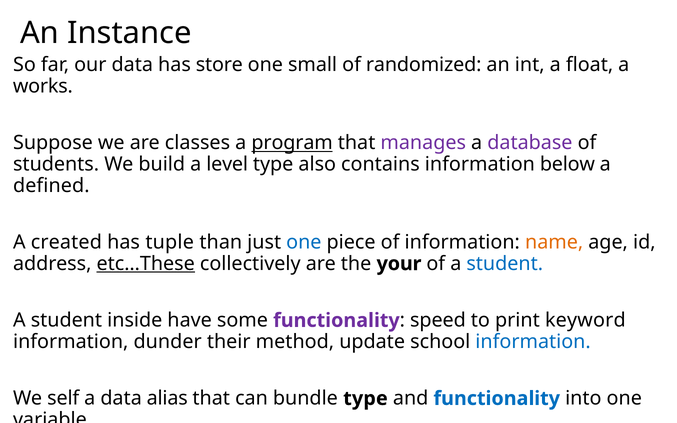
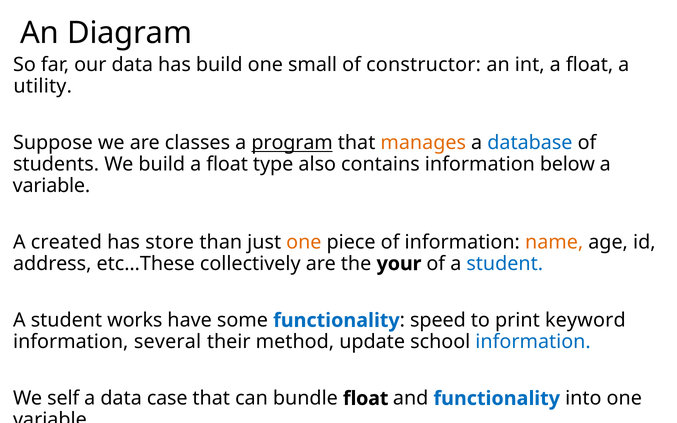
An Instance: Instance -> Diagram
has store: store -> build
randomized: randomized -> constructor
works: works -> utility
manages colour: purple -> orange
database colour: purple -> blue
level at (227, 164): level -> float
defined at (51, 186): defined -> variable
tuple: tuple -> store
one at (304, 242) colour: blue -> orange
etc…These underline: present -> none
inside: inside -> works
functionality at (336, 320) colour: purple -> blue
dunder: dunder -> several
alias: alias -> case
bundle type: type -> float
